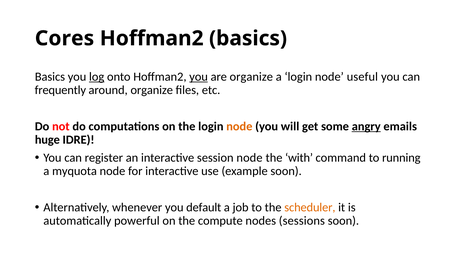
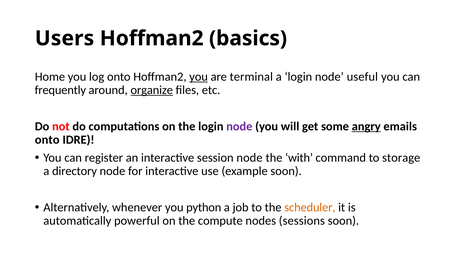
Cores: Cores -> Users
Basics at (50, 77): Basics -> Home
log underline: present -> none
are organize: organize -> terminal
organize at (152, 90) underline: none -> present
node at (239, 126) colour: orange -> purple
huge at (47, 140): huge -> onto
running: running -> storage
myquota: myquota -> directory
default: default -> python
